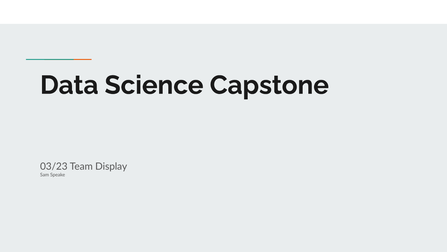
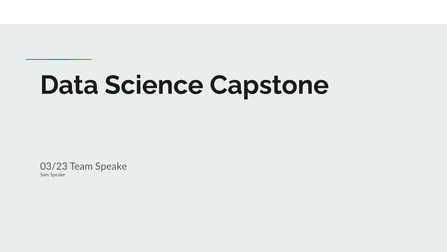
Team Display: Display -> Speake
